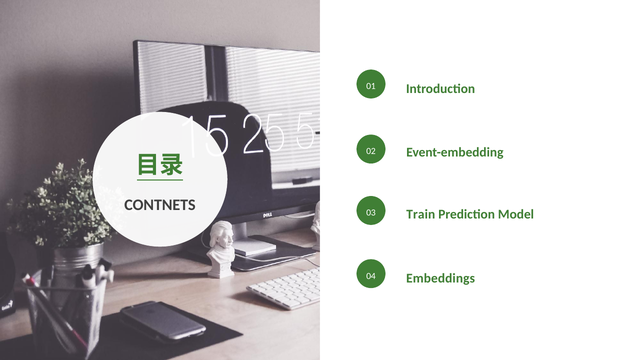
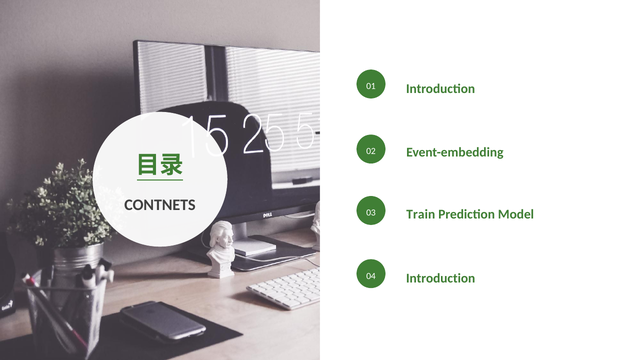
Embeddings at (441, 278): Embeddings -> Introduction
